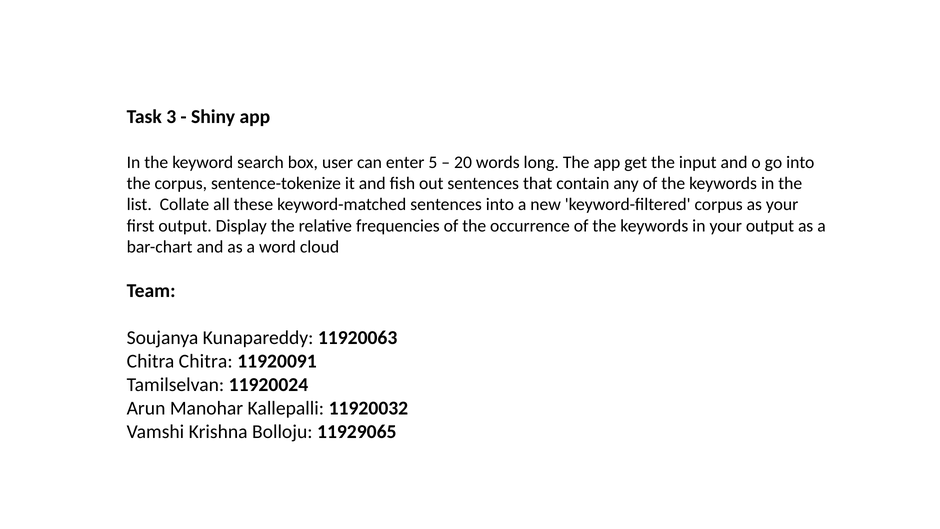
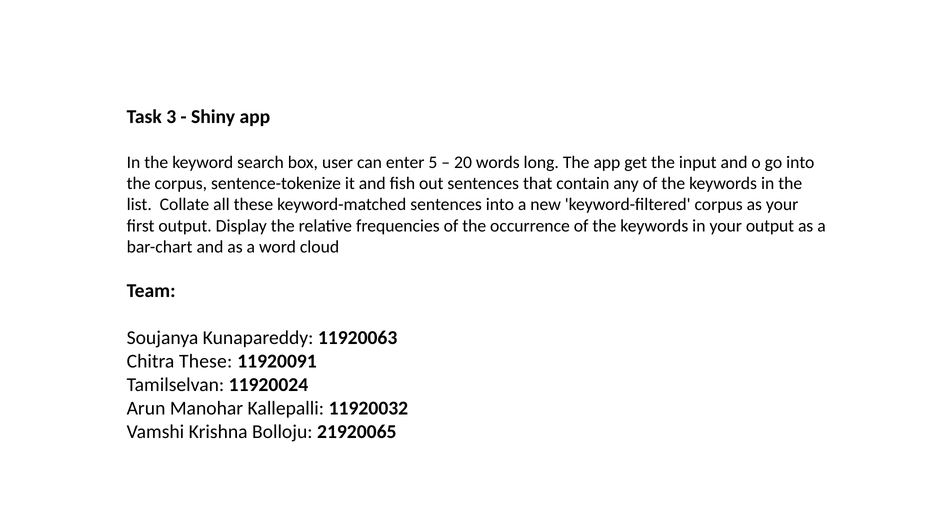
Chitra Chitra: Chitra -> These
11929065: 11929065 -> 21920065
